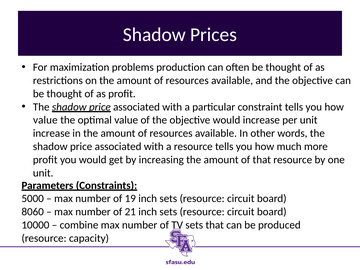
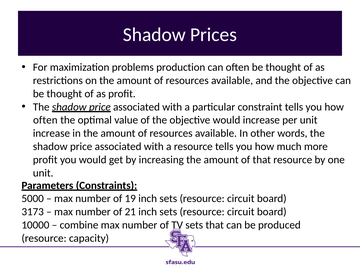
value at (45, 120): value -> often
8060: 8060 -> 3173
